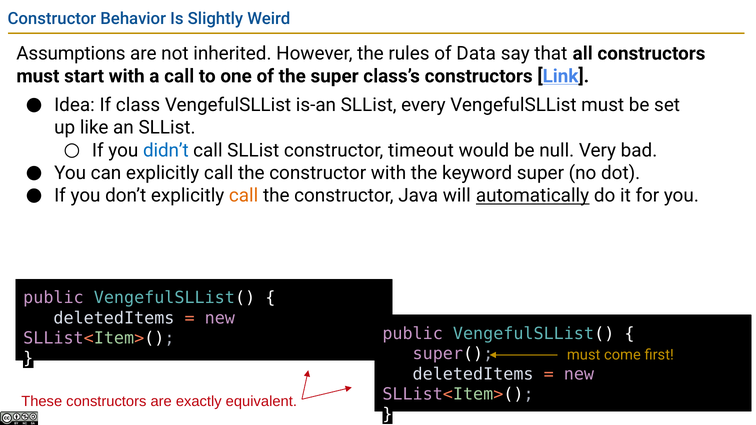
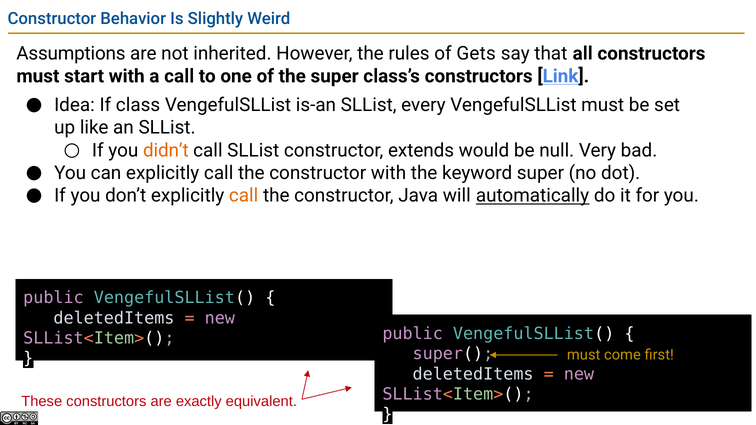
Data: Data -> Gets
didn’t colour: blue -> orange
timeout: timeout -> extends
